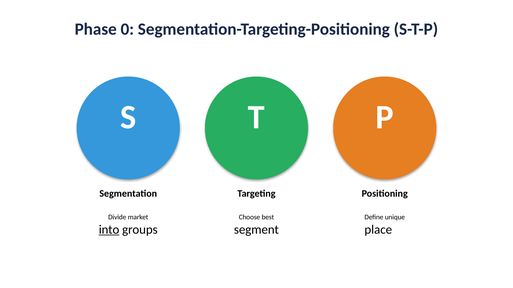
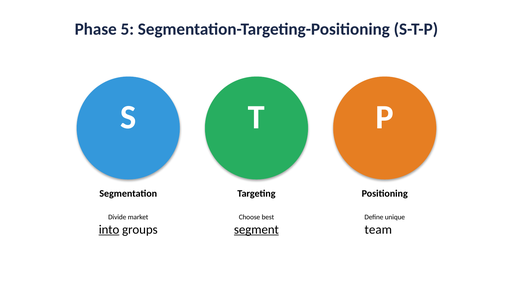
0: 0 -> 5
segment underline: none -> present
place: place -> team
